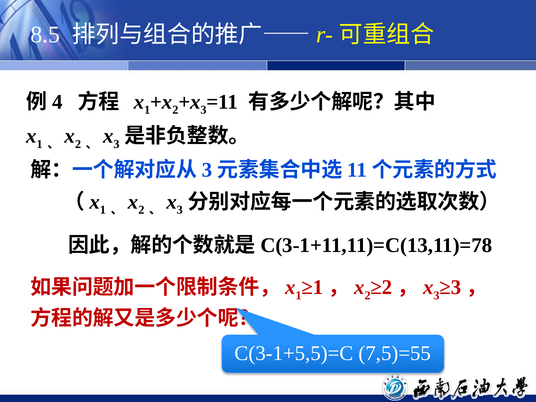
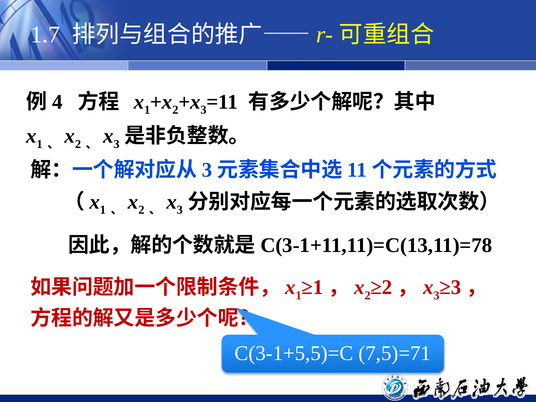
8.5: 8.5 -> 1.7
7,5)=55: 7,5)=55 -> 7,5)=71
